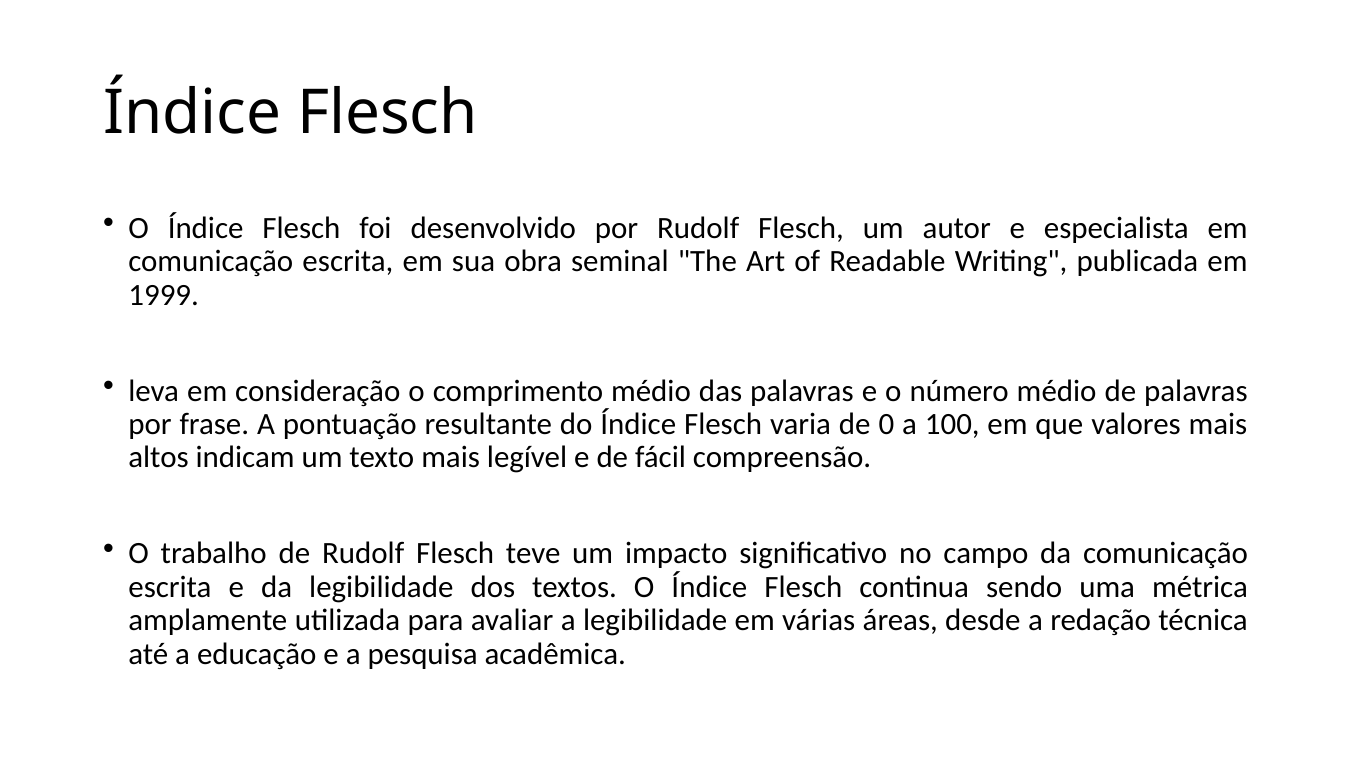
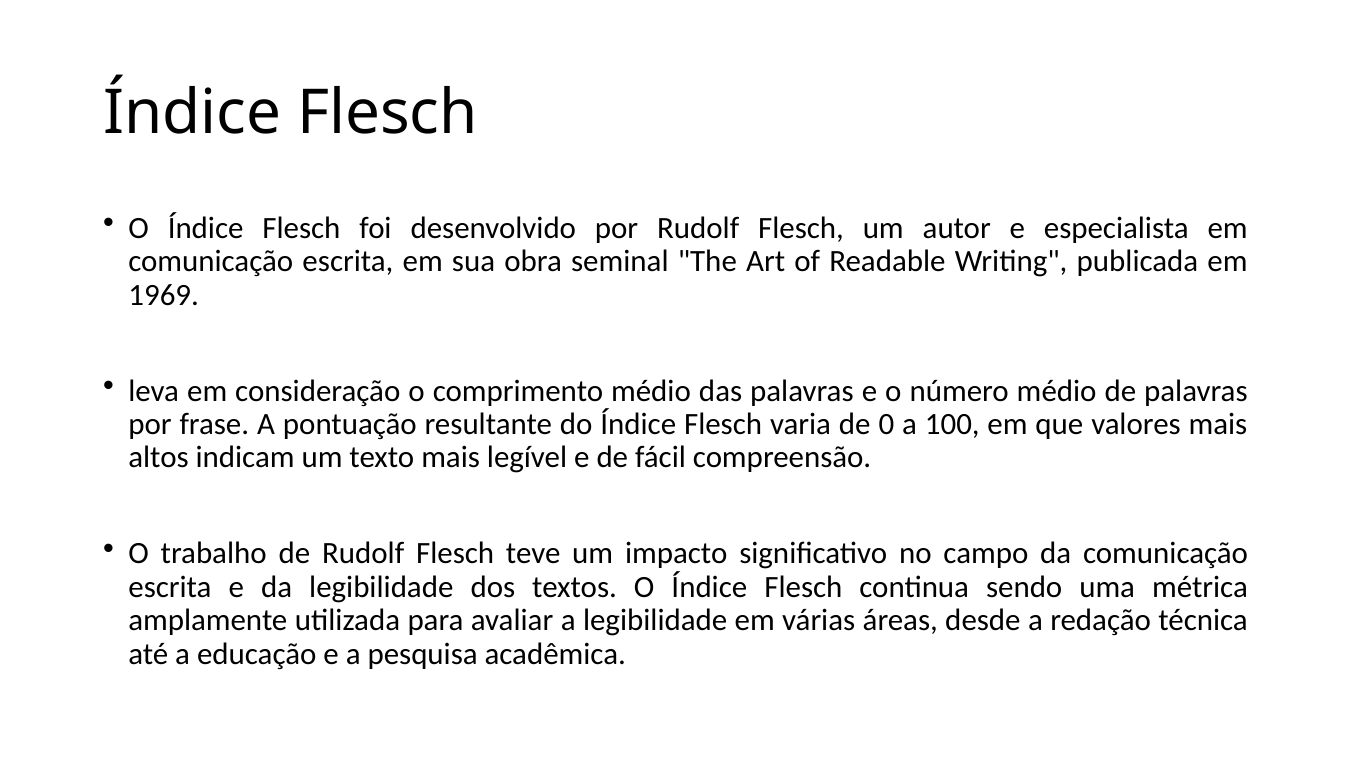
1999: 1999 -> 1969
